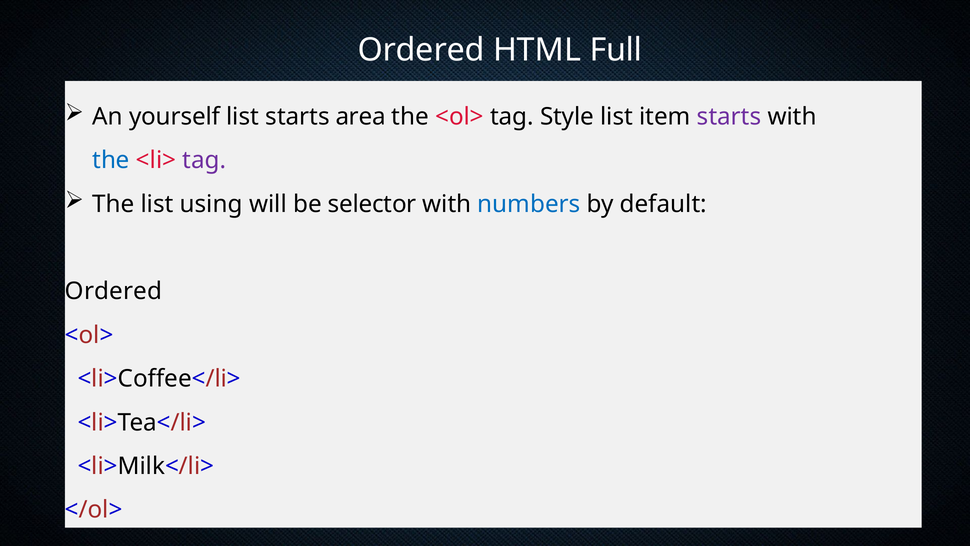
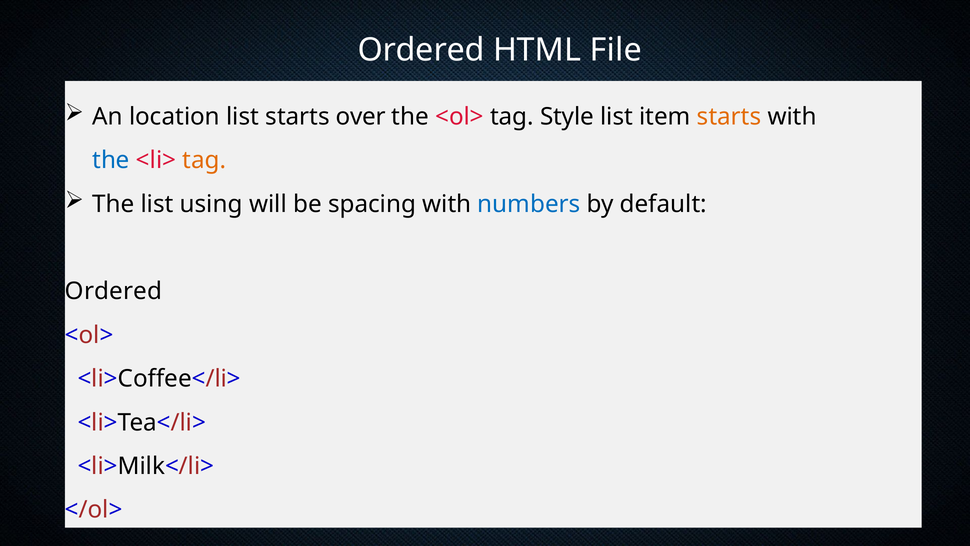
Full: Full -> File
yourself: yourself -> location
area: area -> over
starts at (729, 117) colour: purple -> orange
tag at (204, 160) colour: purple -> orange
selector: selector -> spacing
